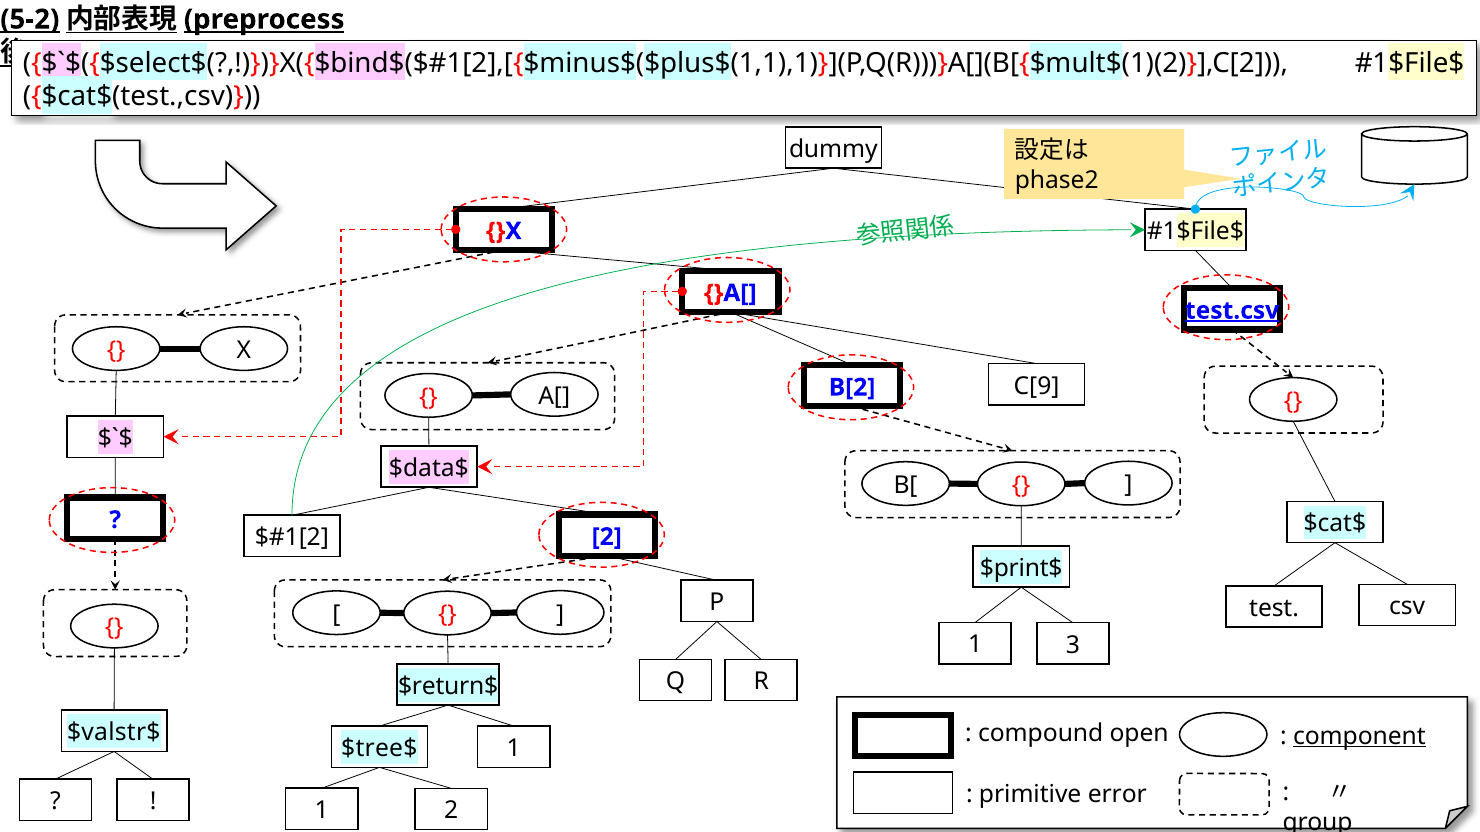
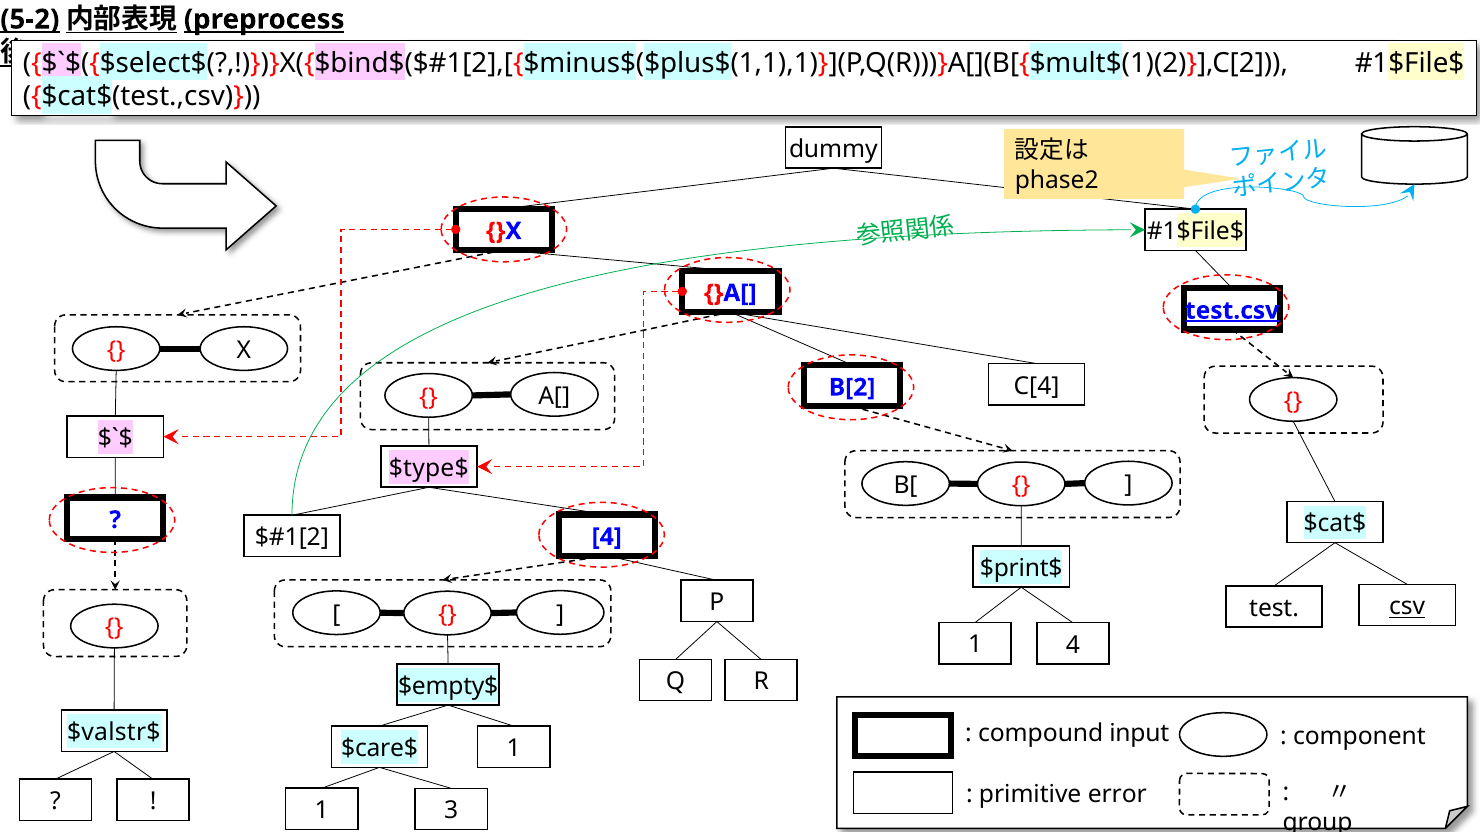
C[9: C[9 -> C[4
$data$: $data$ -> $type$
2 at (607, 537): 2 -> 4
csv underline: none -> present
1 3: 3 -> 4
$return$: $return$ -> $empty$
open: open -> input
component underline: present -> none
$tree$: $tree$ -> $care$
1 2: 2 -> 3
